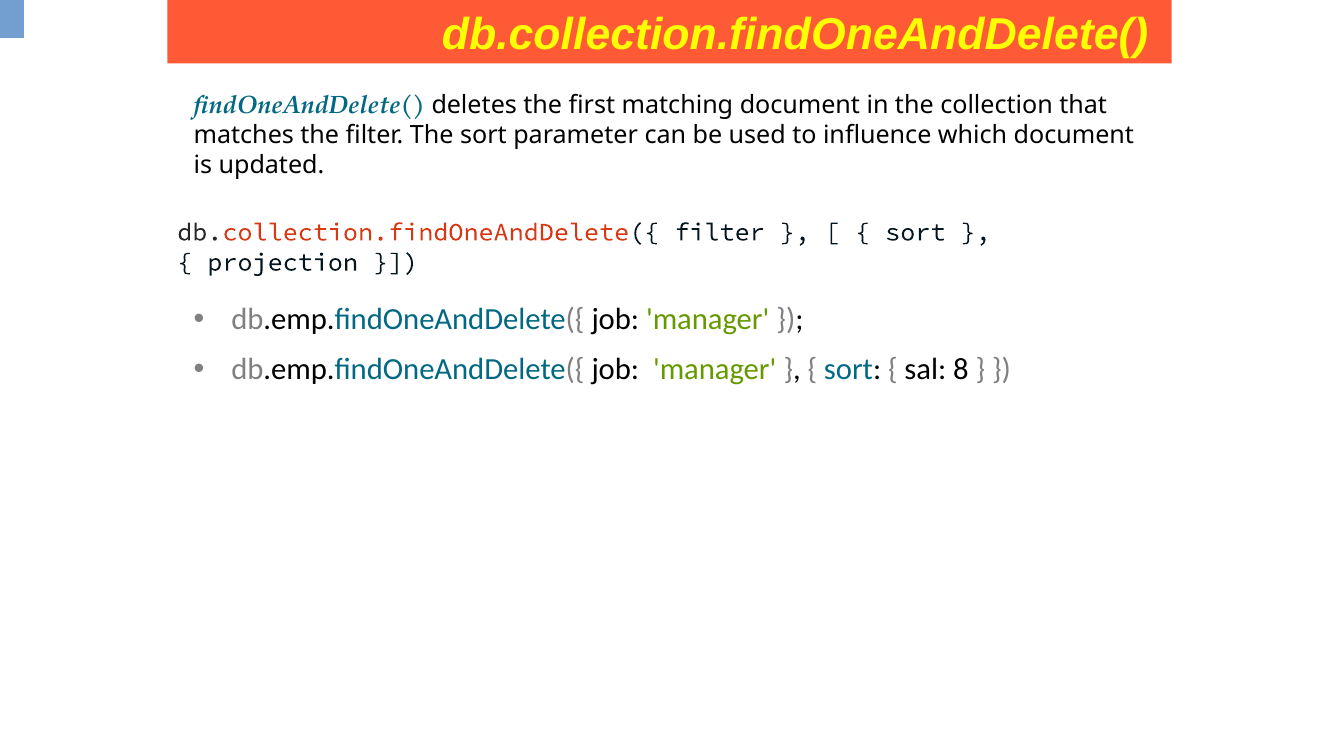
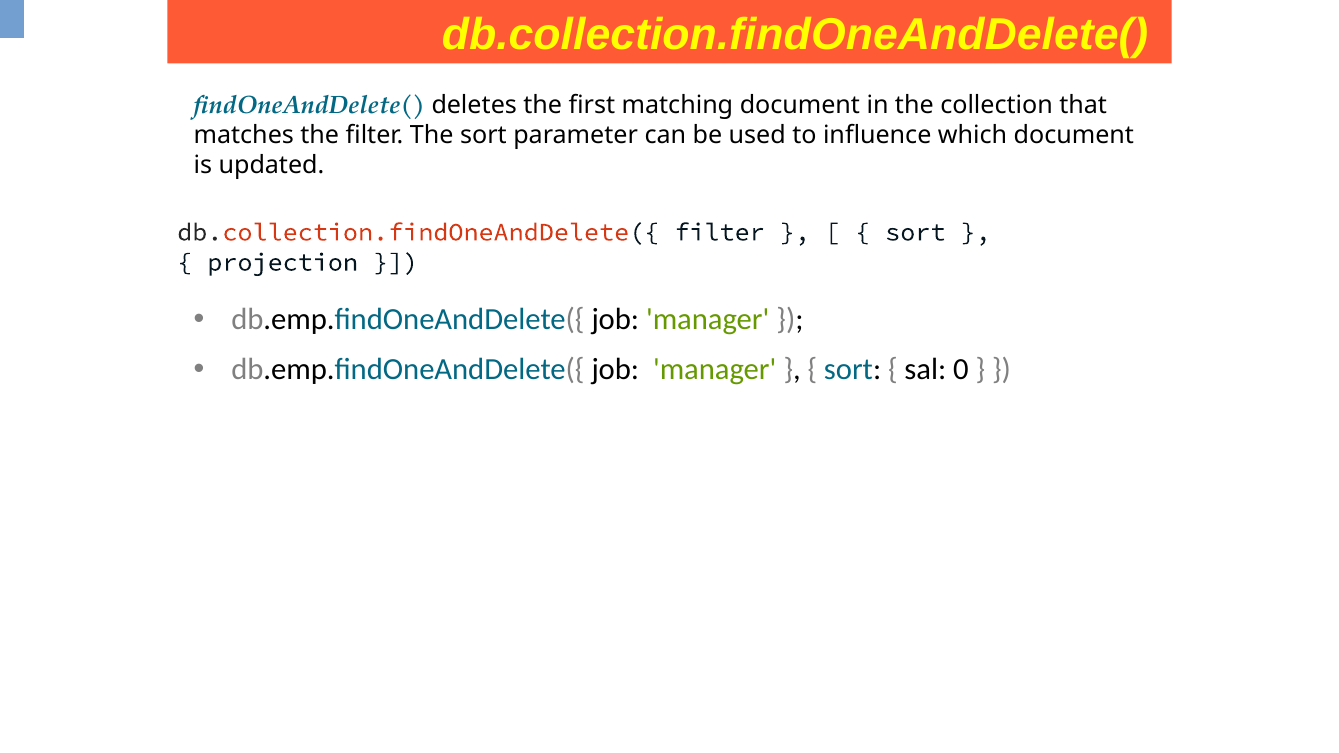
8: 8 -> 0
